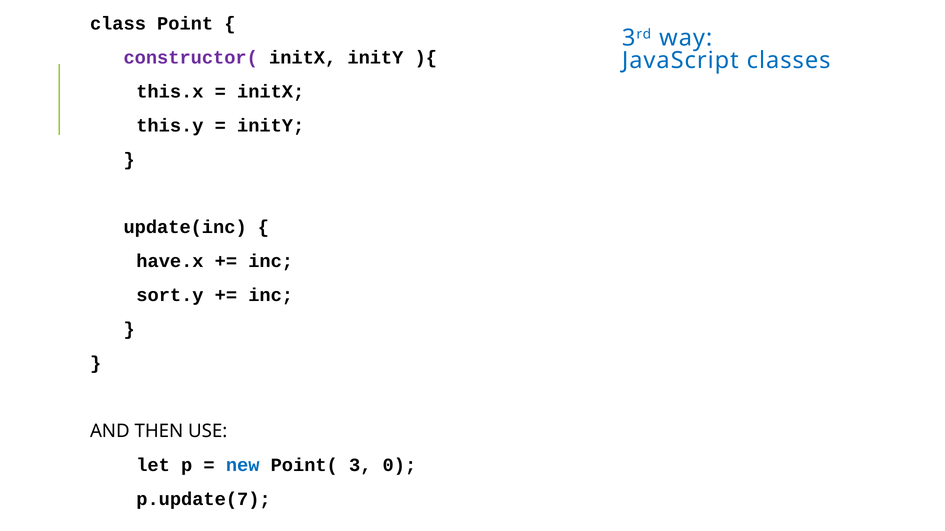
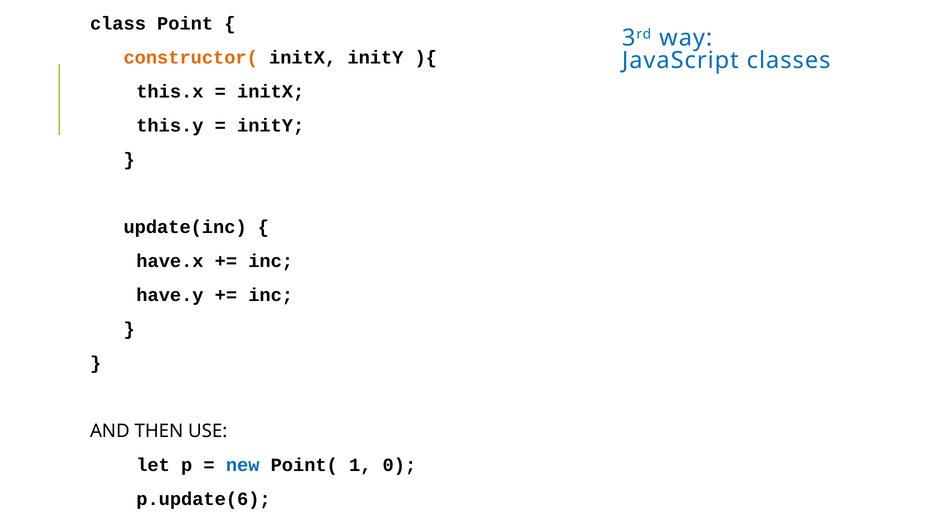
constructor( colour: purple -> orange
sort.y: sort.y -> have.y
3: 3 -> 1
p.update(7: p.update(7 -> p.update(6
